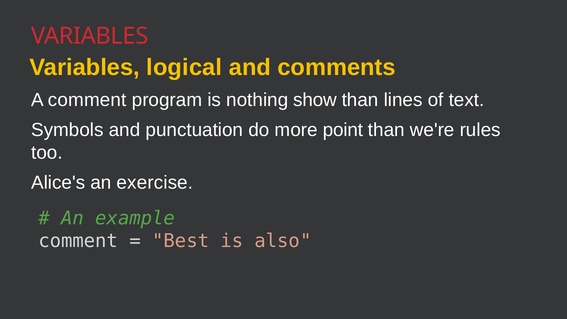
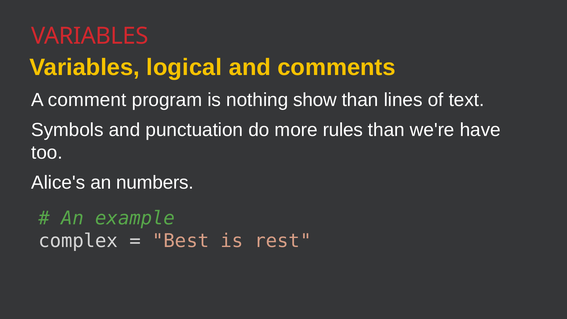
point: point -> rules
rules: rules -> have
exercise: exercise -> numbers
comment at (78, 241): comment -> complex
also: also -> rest
